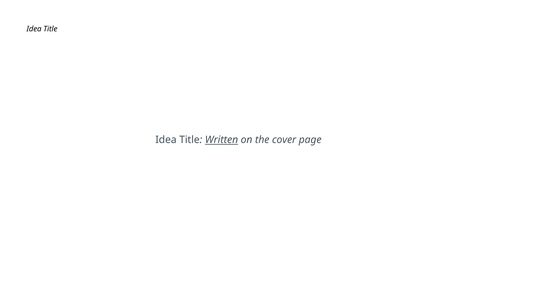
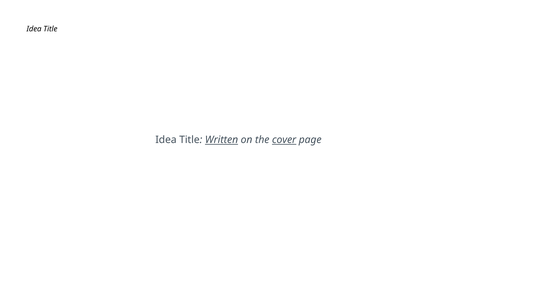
cover underline: none -> present
